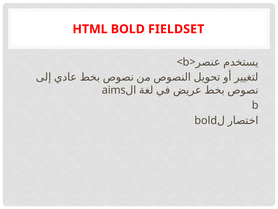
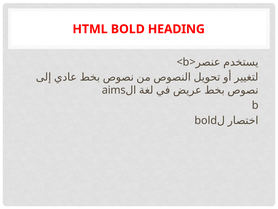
FIELDSET: FIELDSET -> HEADING
